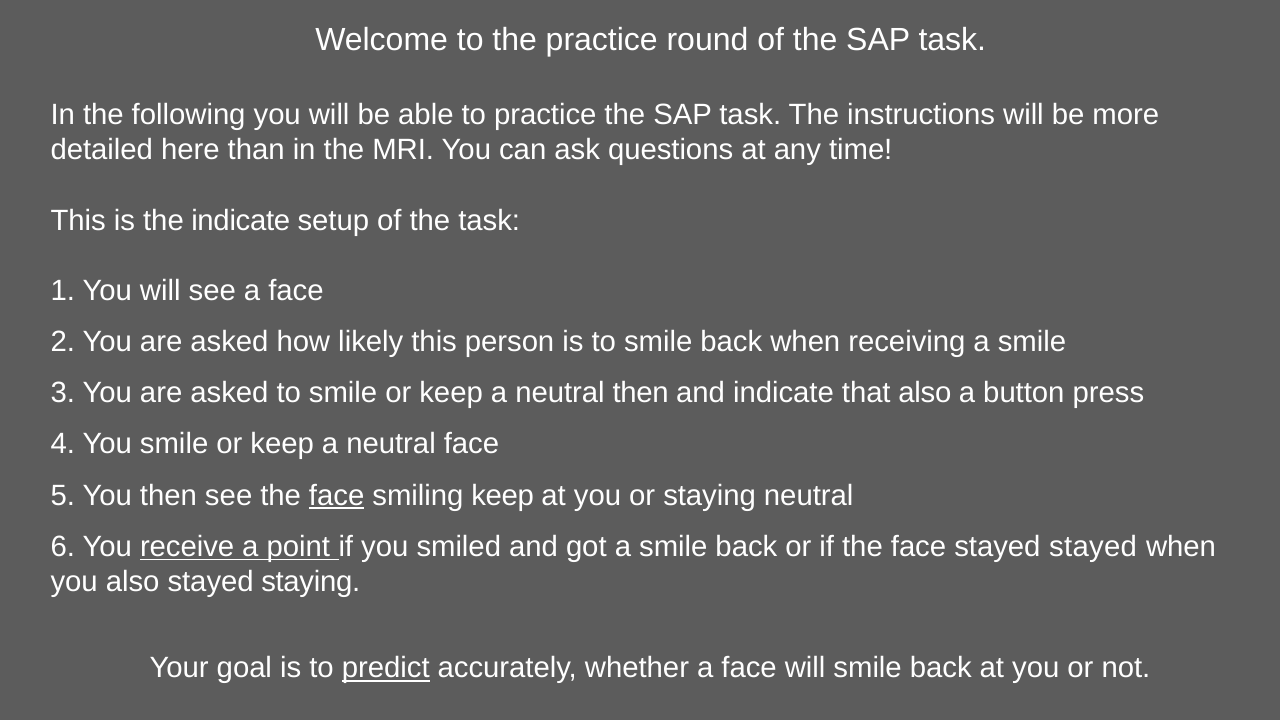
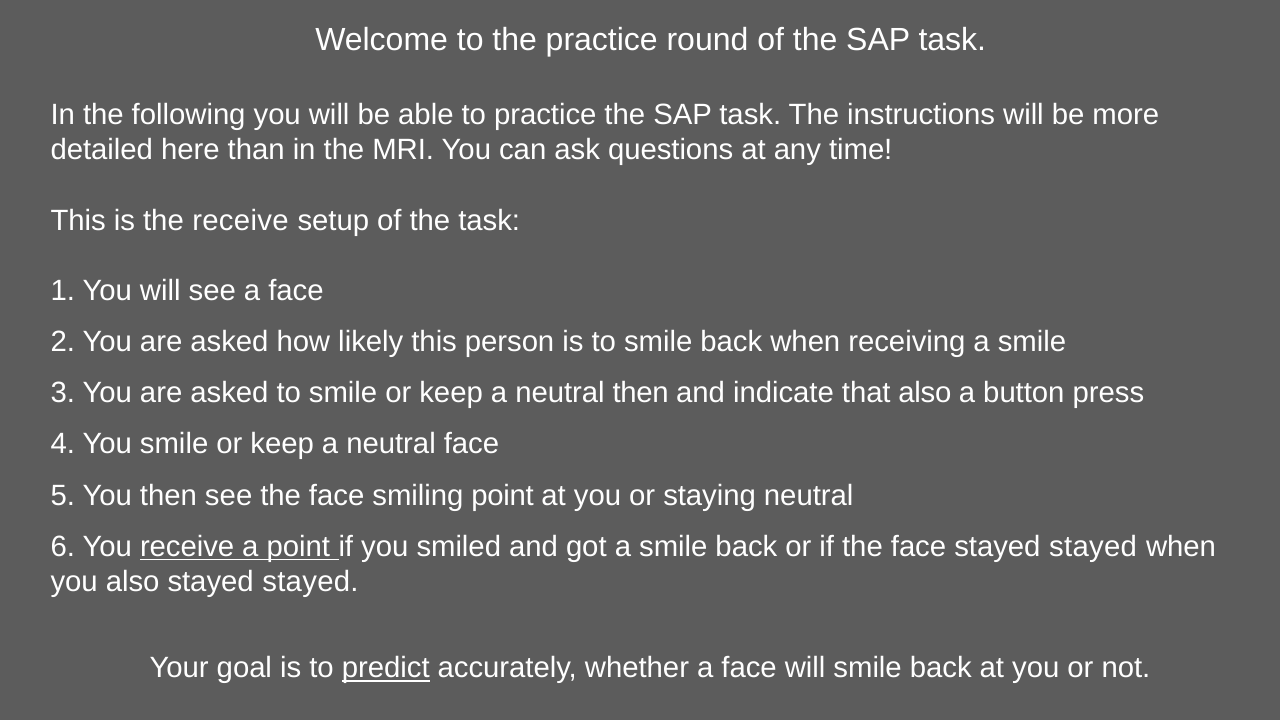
the indicate: indicate -> receive
face at (337, 495) underline: present -> none
smiling keep: keep -> point
also stayed staying: staying -> stayed
